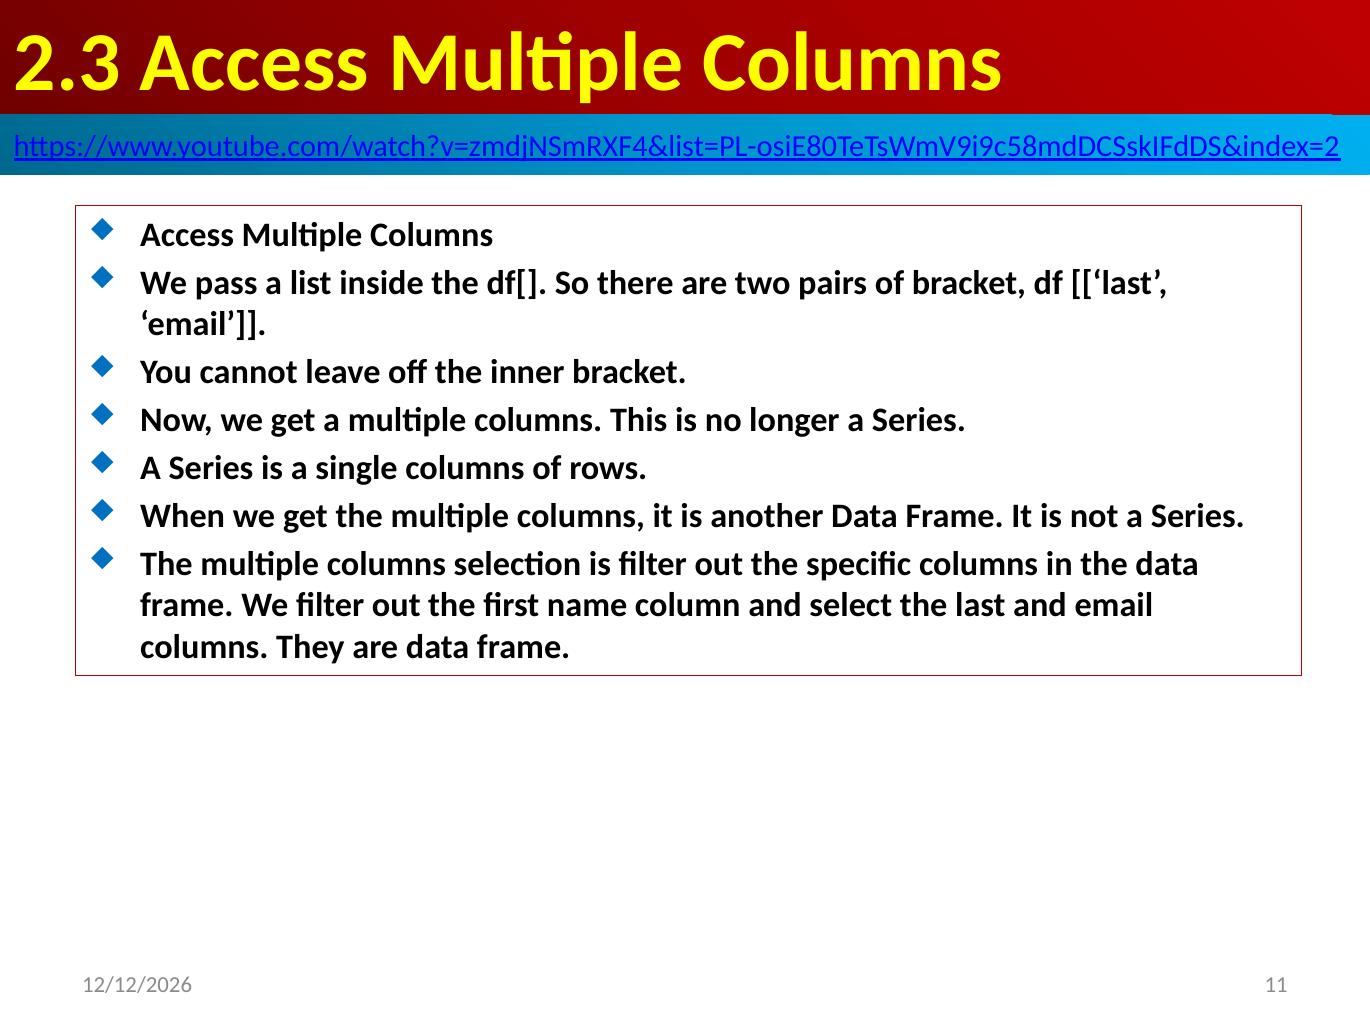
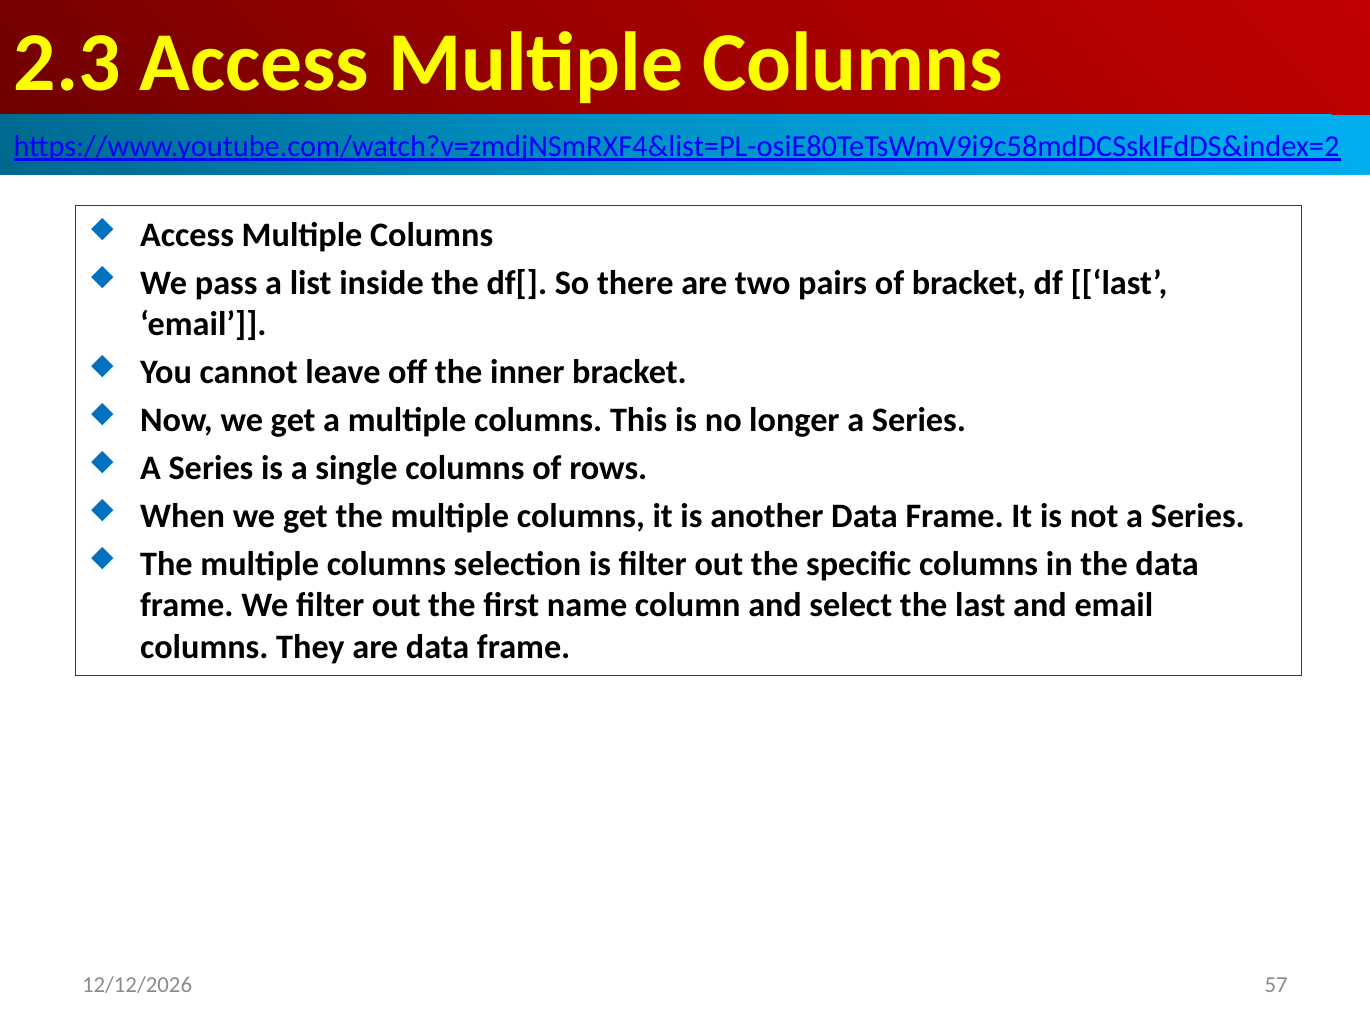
11: 11 -> 57
